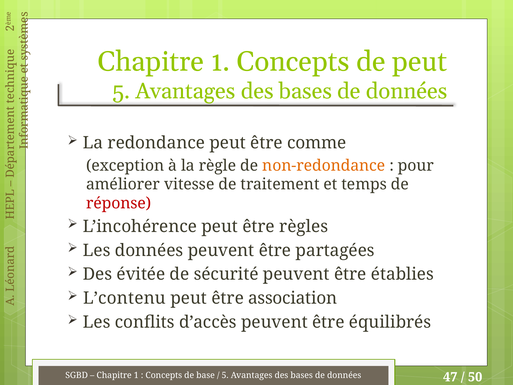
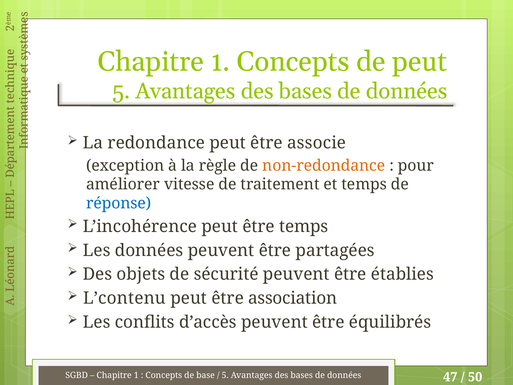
comme: comme -> associe
réponse colour: red -> blue
être règles: règles -> temps
évitée: évitée -> objets
